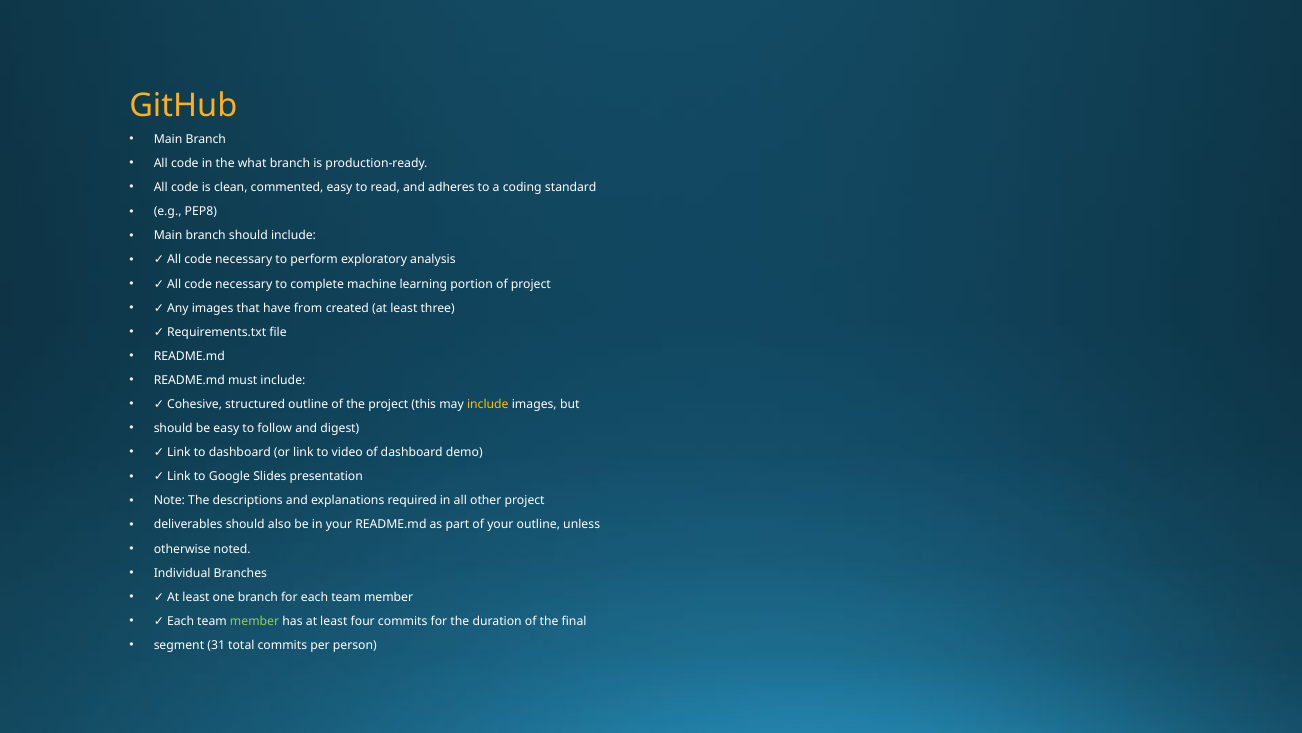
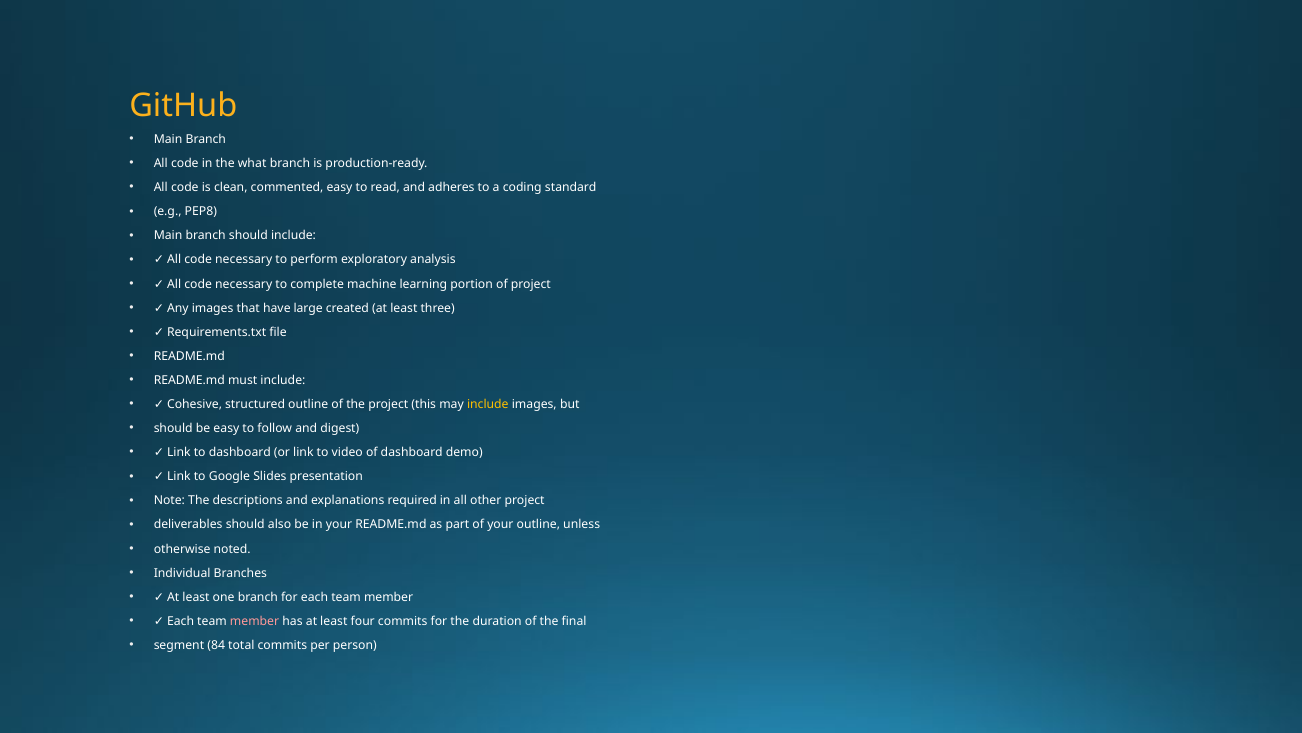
from: from -> large
member at (255, 621) colour: light green -> pink
31: 31 -> 84
